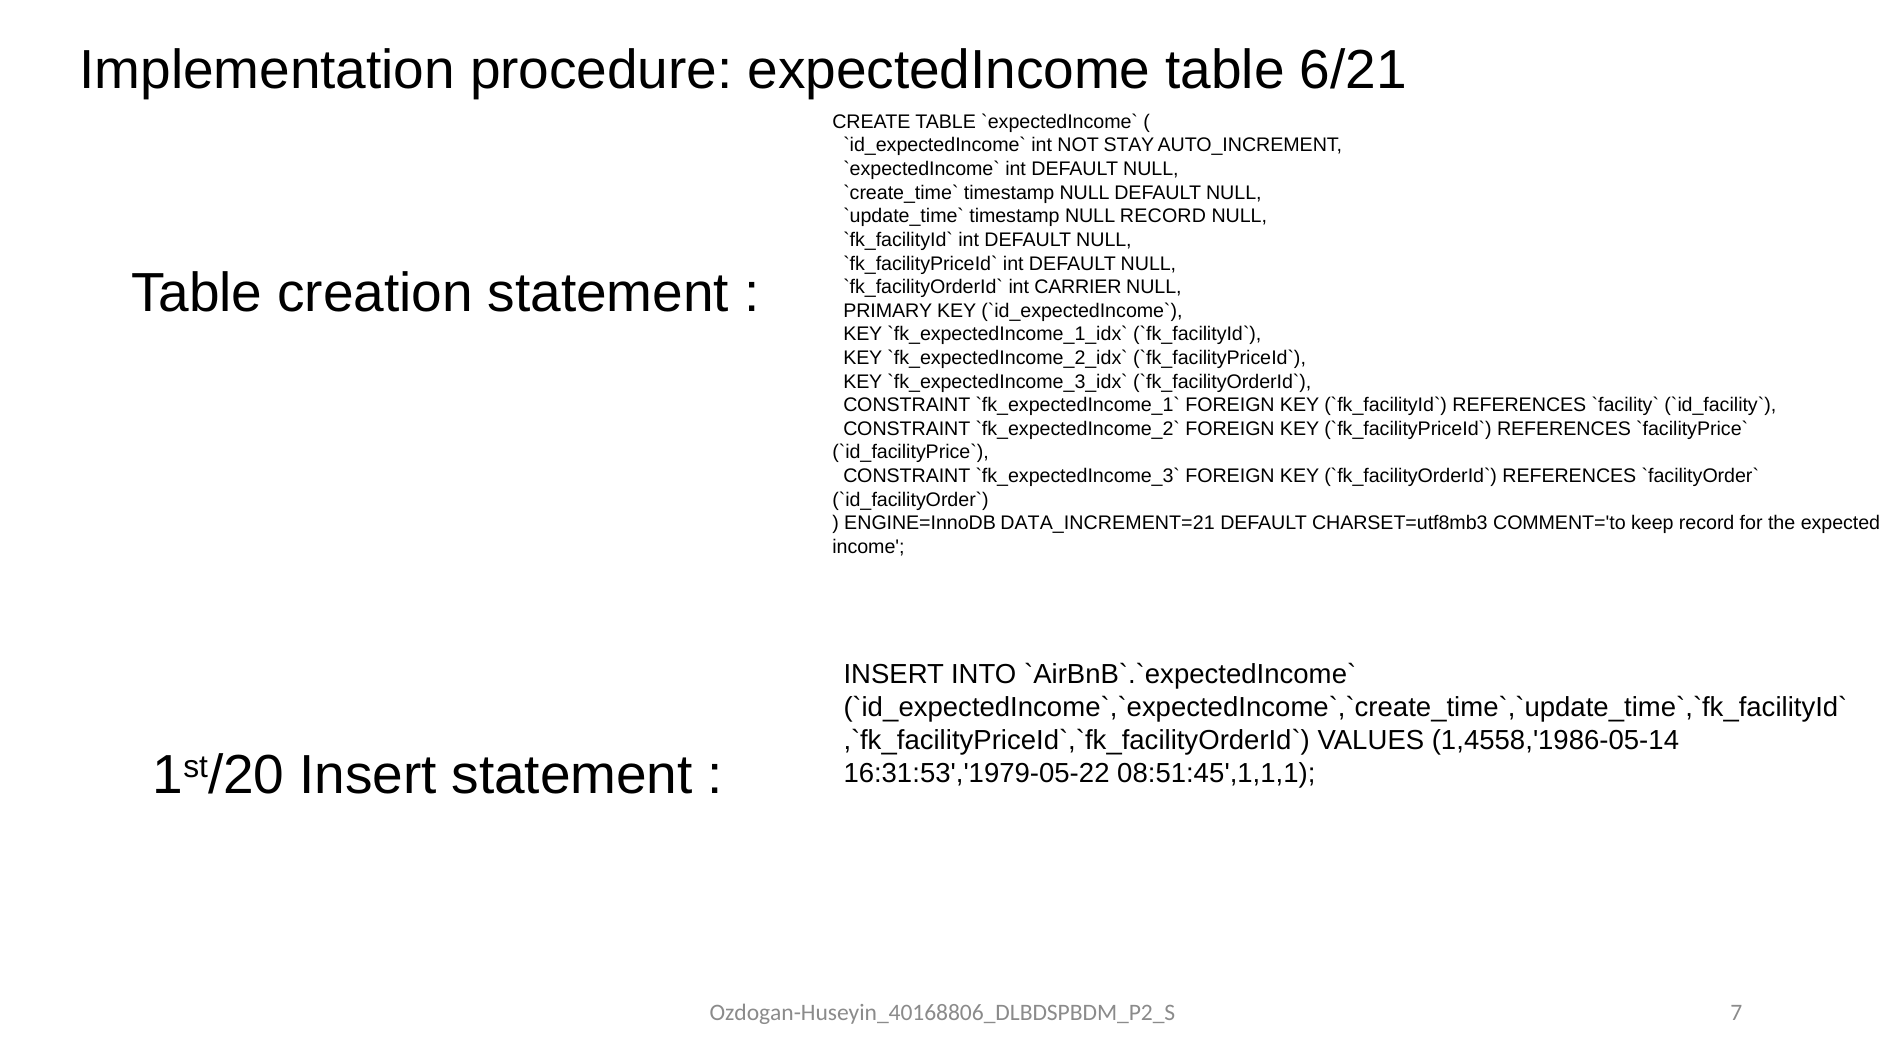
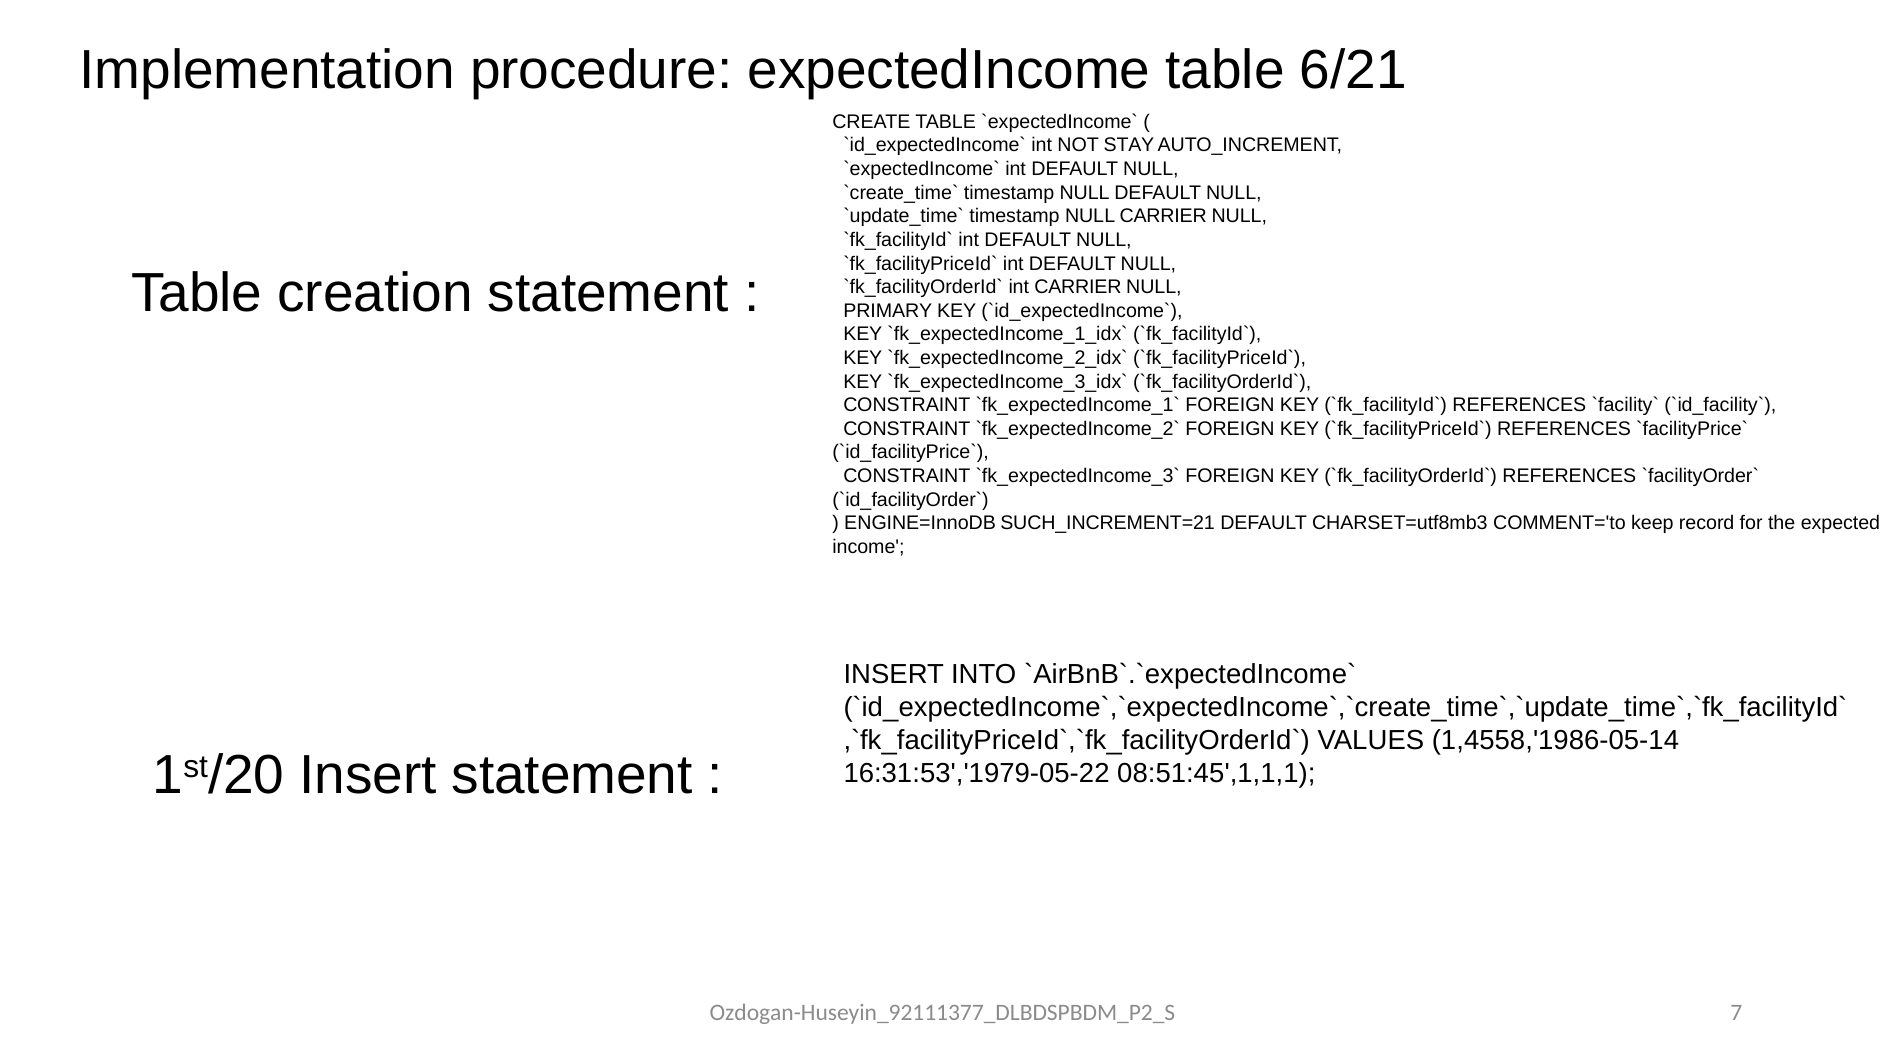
NULL RECORD: RECORD -> CARRIER
DATA_INCREMENT=21: DATA_INCREMENT=21 -> SUCH_INCREMENT=21
Ozdogan-Huseyin_40168806_DLBDSPBDM_P2_S: Ozdogan-Huseyin_40168806_DLBDSPBDM_P2_S -> Ozdogan-Huseyin_92111377_DLBDSPBDM_P2_S
